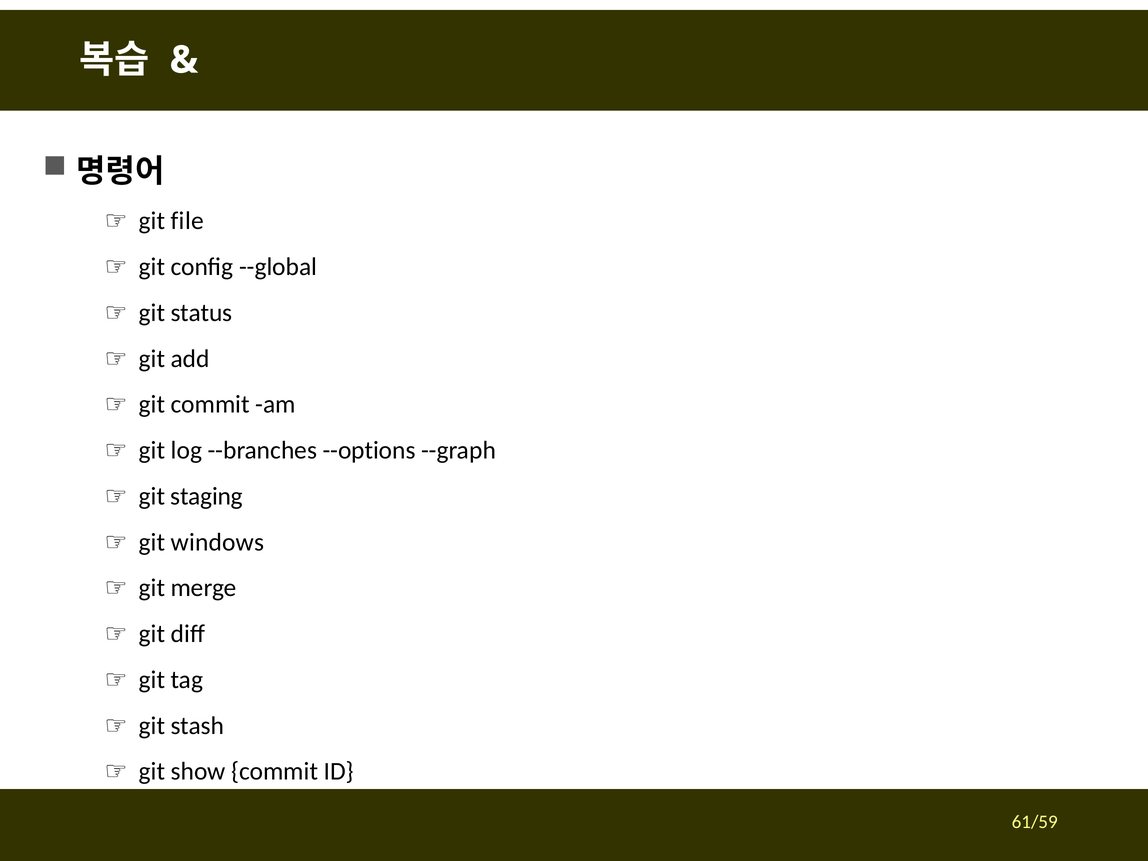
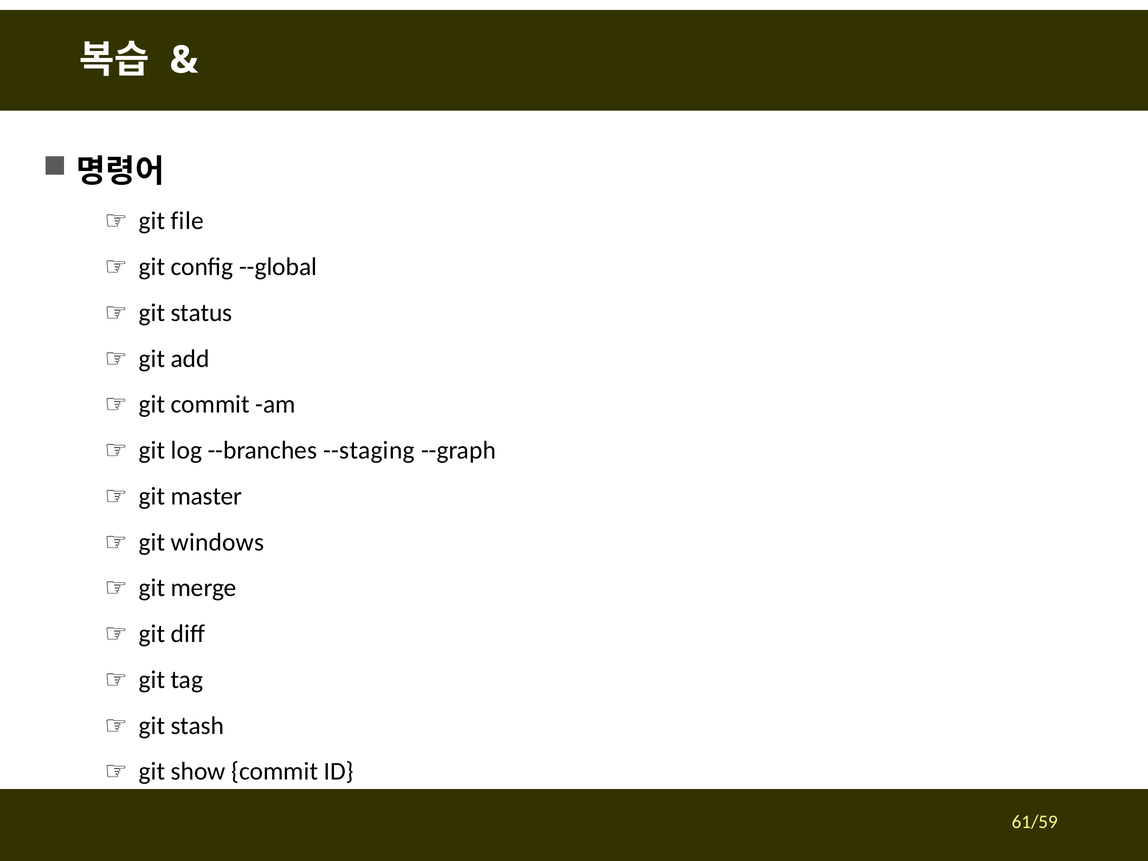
--options: --options -> --staging
staging: staging -> master
